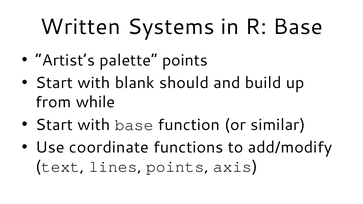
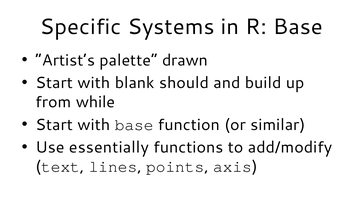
Written: Written -> Specific
palette points: points -> drawn
coordinate: coordinate -> essentially
